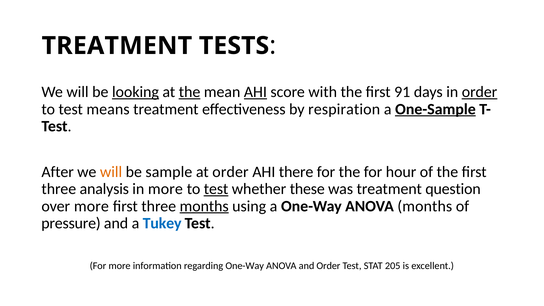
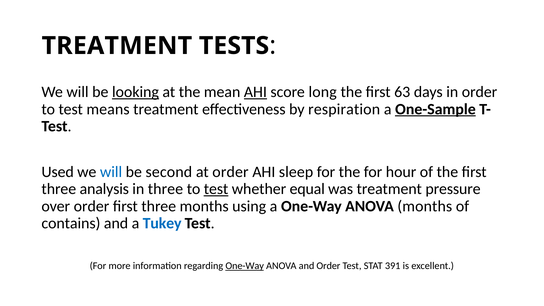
the at (190, 92) underline: present -> none
with: with -> long
91: 91 -> 63
order at (480, 92) underline: present -> none
After: After -> Used
will at (111, 172) colour: orange -> blue
sample: sample -> second
there: there -> sleep
in more: more -> three
these: these -> equal
question: question -> pressure
over more: more -> order
months at (204, 206) underline: present -> none
pressure: pressure -> contains
One-Way at (245, 266) underline: none -> present
205: 205 -> 391
